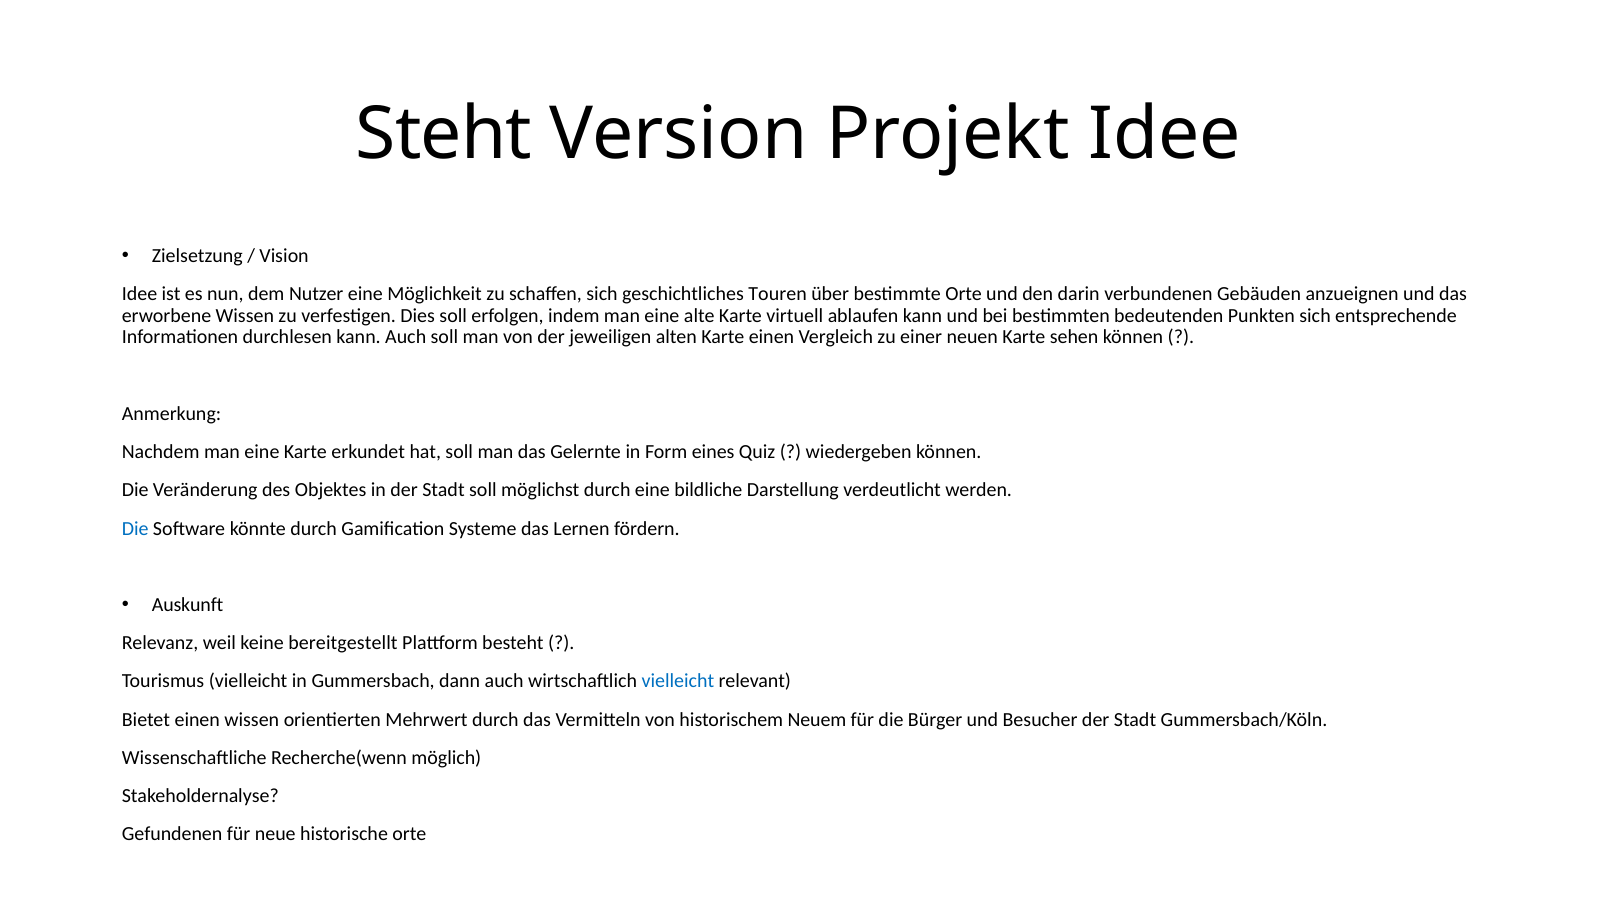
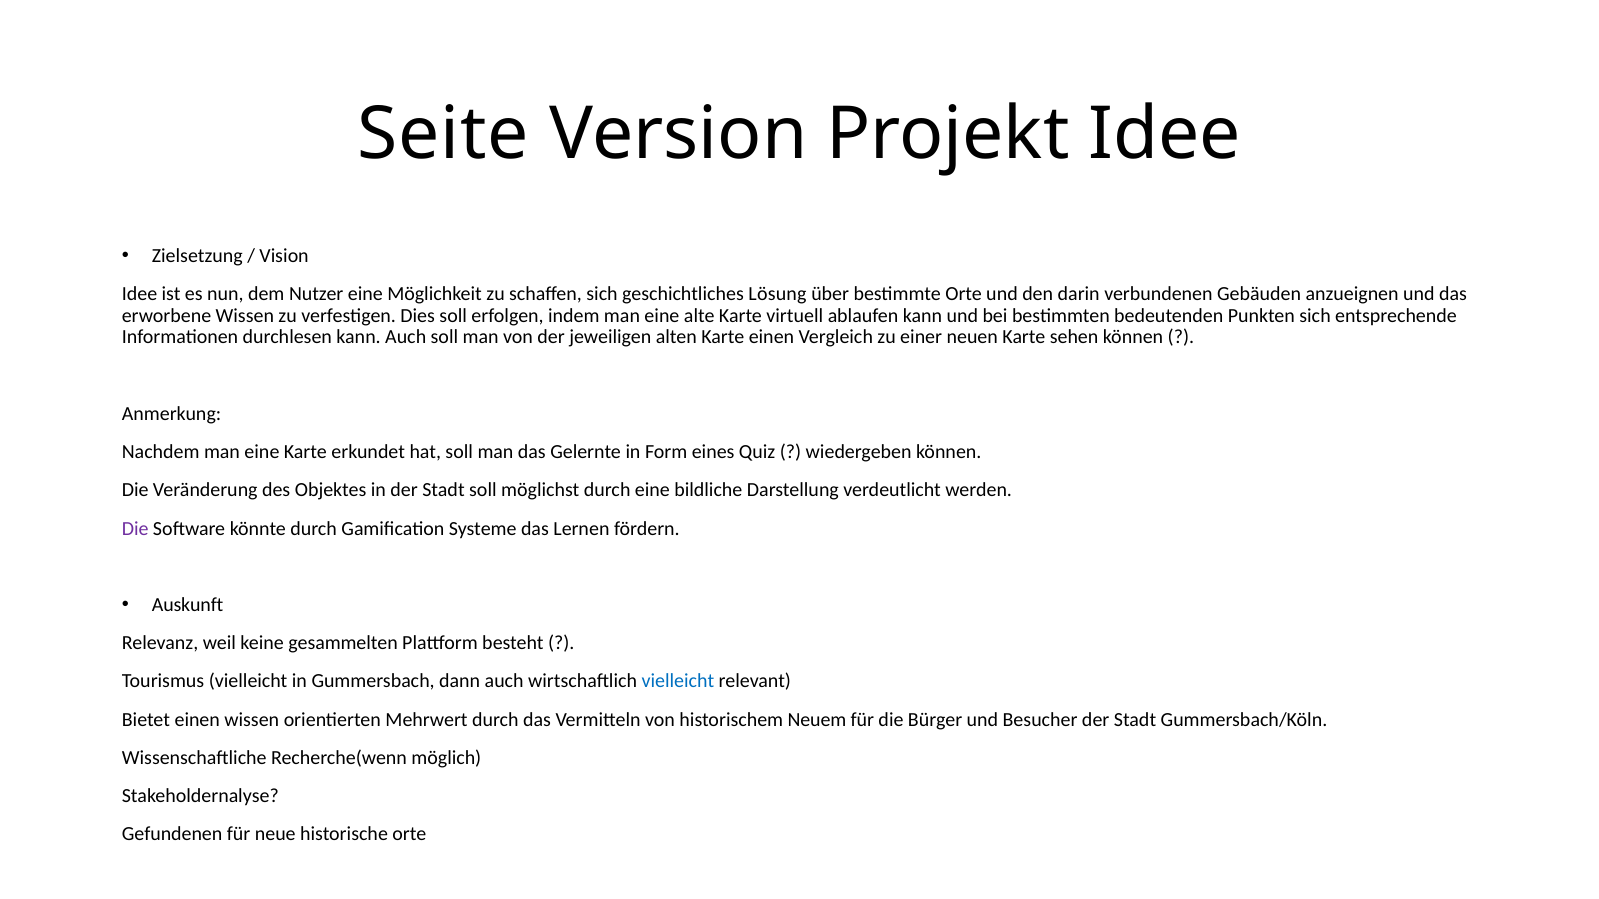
Steht: Steht -> Seite
Touren: Touren -> Lösung
Die at (135, 529) colour: blue -> purple
bereitgestellt: bereitgestellt -> gesammelten
